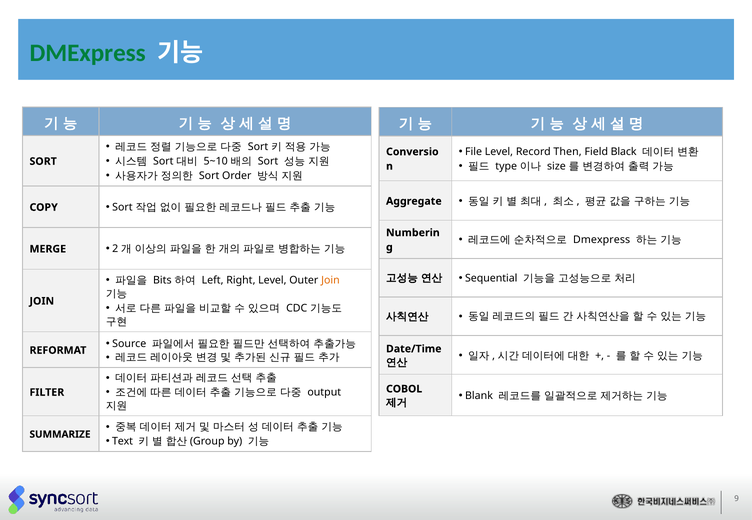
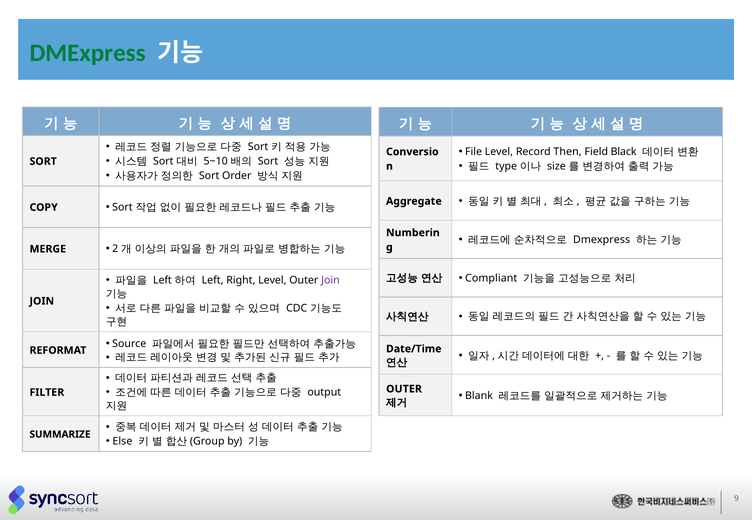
Sequential: Sequential -> Compliant
Bits at (162, 281): Bits -> Left
Join at (330, 281) colour: orange -> purple
COBOL at (404, 389): COBOL -> OUTER
Text: Text -> Else
